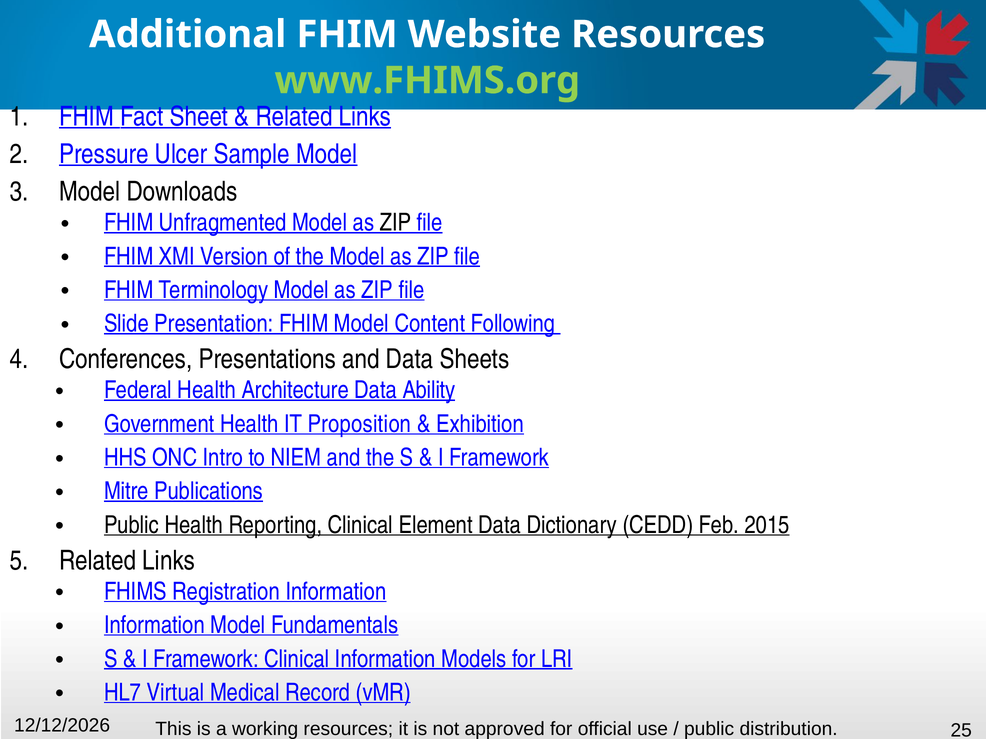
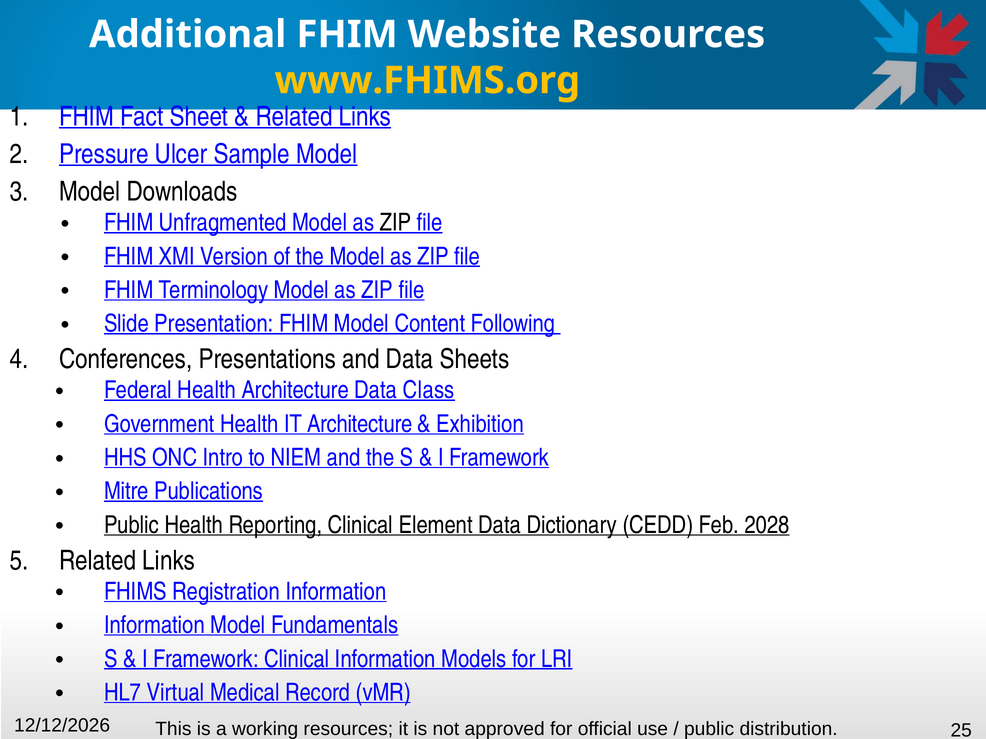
www.FHIMS.org colour: light green -> yellow
Ability: Ability -> Class
IT Proposition: Proposition -> Architecture
2015: 2015 -> 2028
